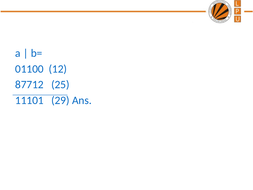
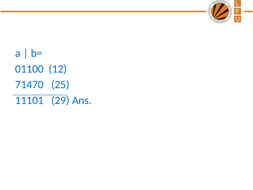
87712: 87712 -> 71470
